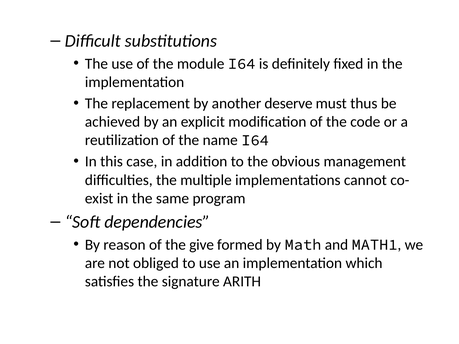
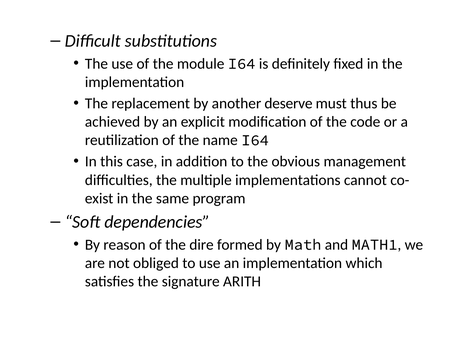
give: give -> dire
